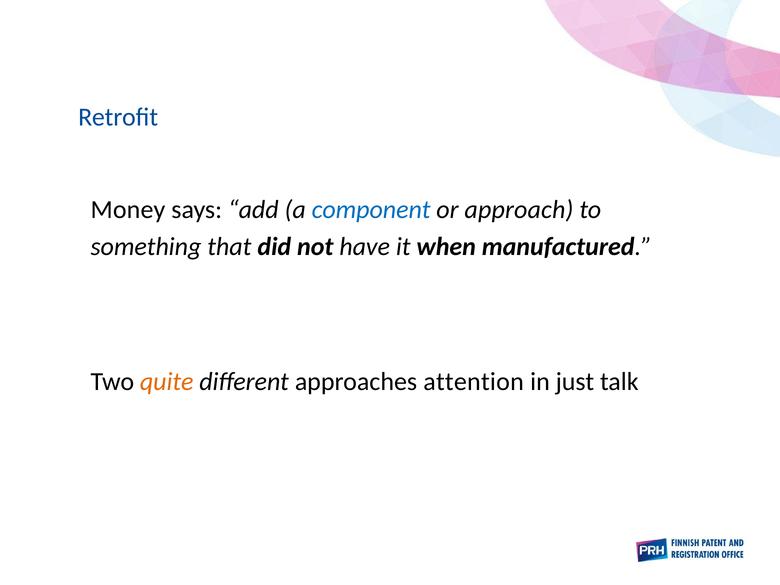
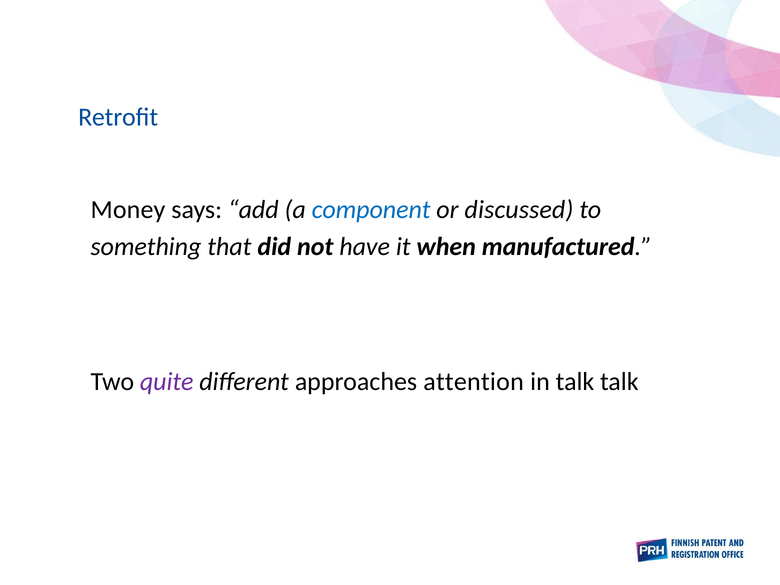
approach: approach -> discussed
quite colour: orange -> purple
in just: just -> talk
